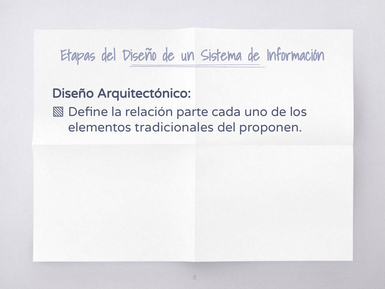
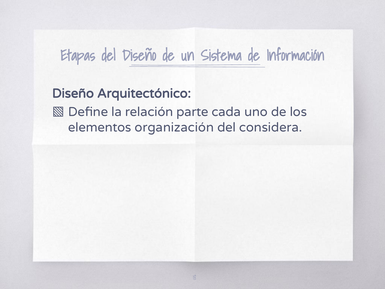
tradicionales: tradicionales -> organización
proponen: proponen -> considera
